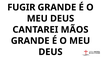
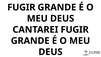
CANTAREI MÃOS: MÃOS -> FUGIR
